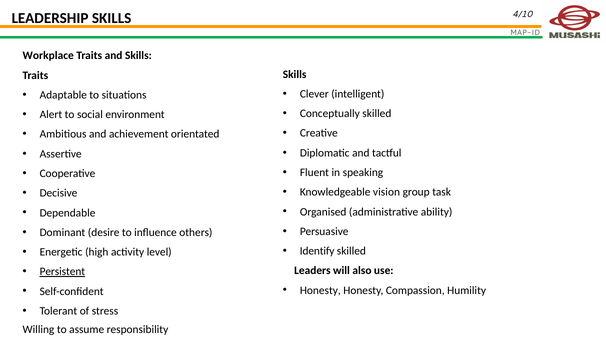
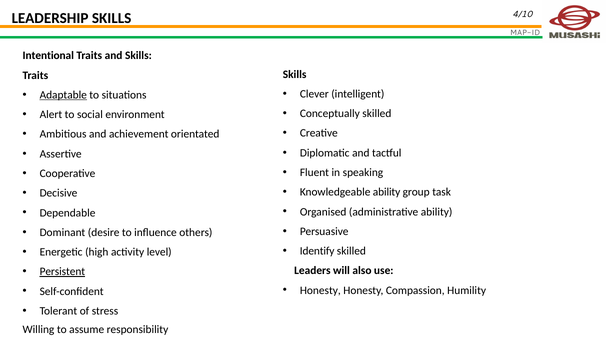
Workplace: Workplace -> Intentional
Adaptable underline: none -> present
Knowledgeable vision: vision -> ability
